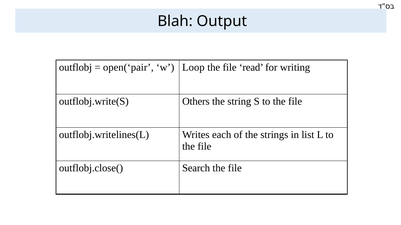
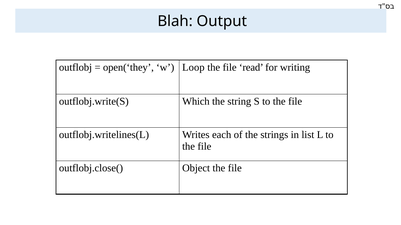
open(‘pair: open(‘pair -> open(‘they
Others: Others -> Which
Search: Search -> Object
